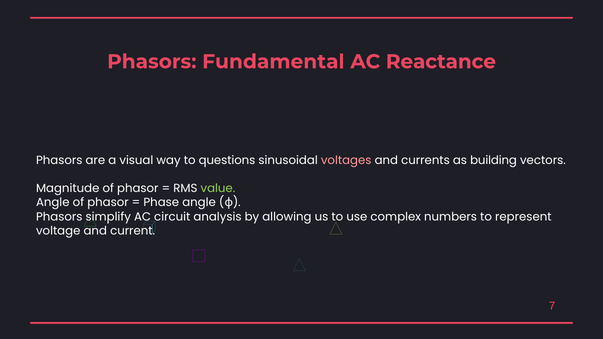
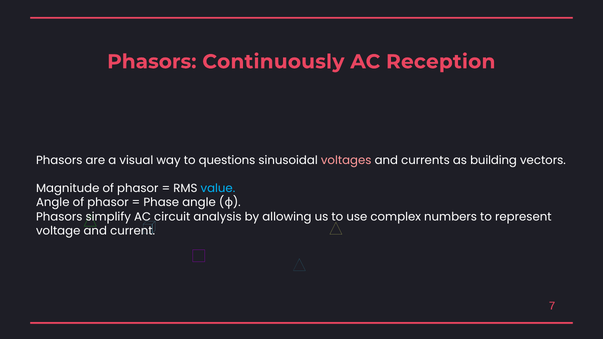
Fundamental: Fundamental -> Continuously
Reactance: Reactance -> Reception
value colour: light green -> light blue
